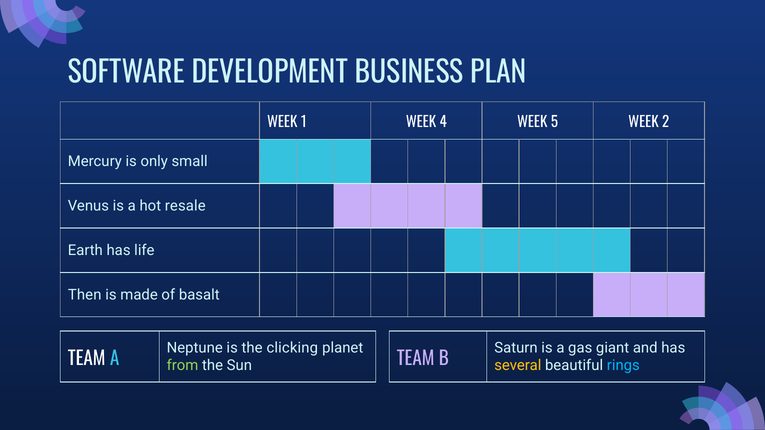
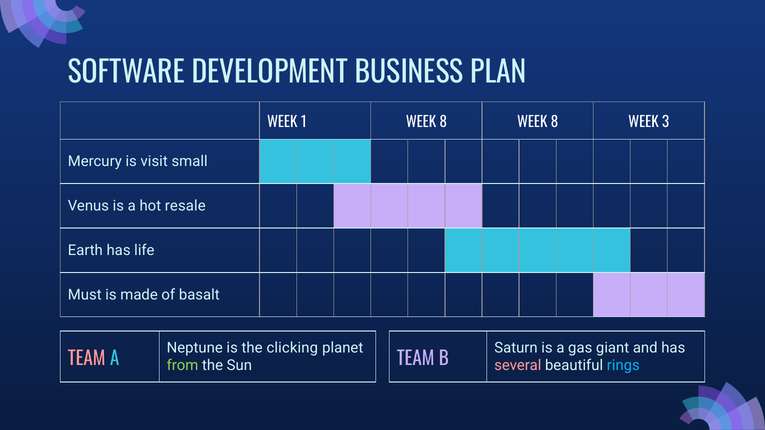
1 WEEK 4: 4 -> 8
5 at (554, 122): 5 -> 8
2: 2 -> 3
only: only -> visit
Then: Then -> Must
TEAM at (87, 359) colour: white -> pink
several colour: yellow -> pink
